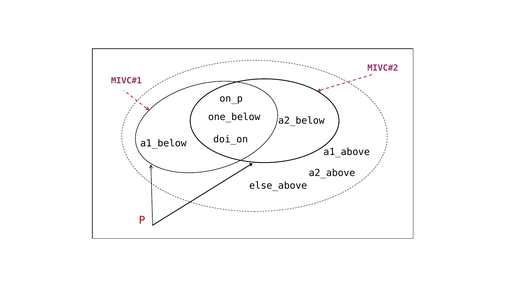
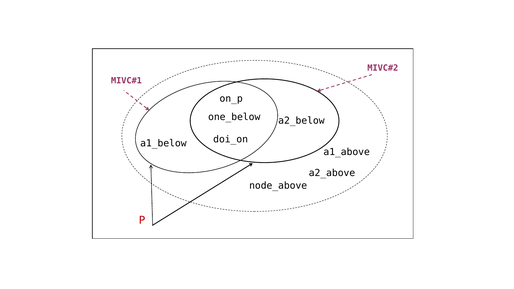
else_above: else_above -> node_above
